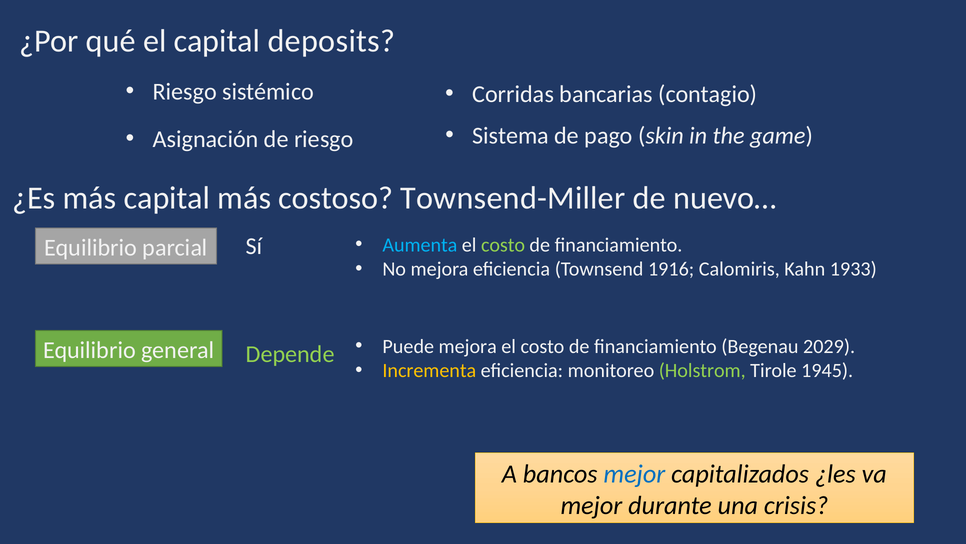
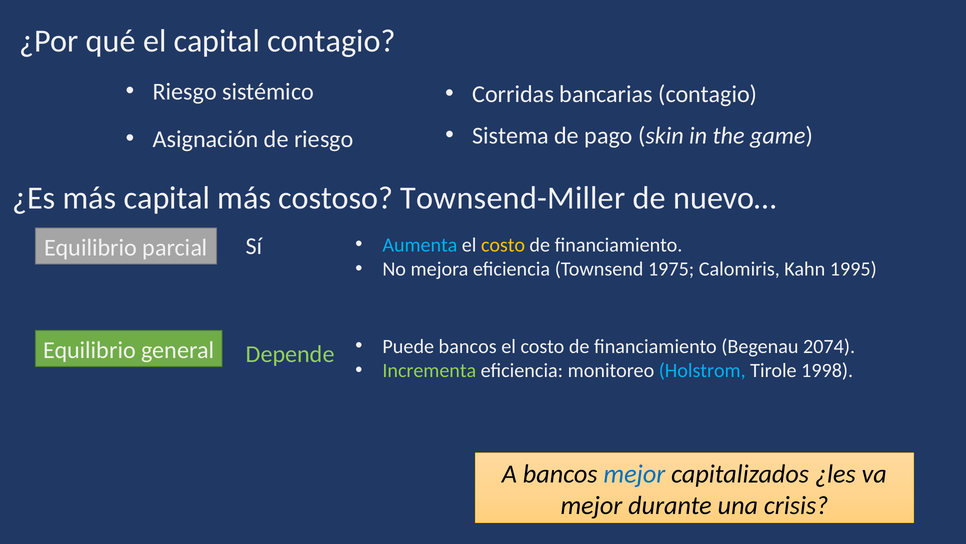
capital deposits: deposits -> contagio
costo at (503, 245) colour: light green -> yellow
1916: 1916 -> 1975
1933: 1933 -> 1995
Puede mejora: mejora -> bancos
2029: 2029 -> 2074
Incrementa colour: yellow -> light green
Holstrom colour: light green -> light blue
1945: 1945 -> 1998
